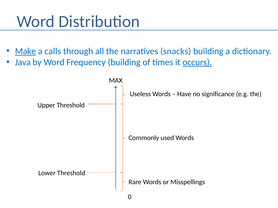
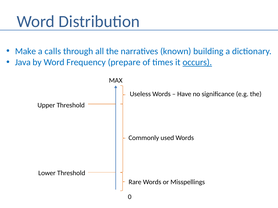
Make underline: present -> none
snacks: snacks -> known
Frequency building: building -> prepare
